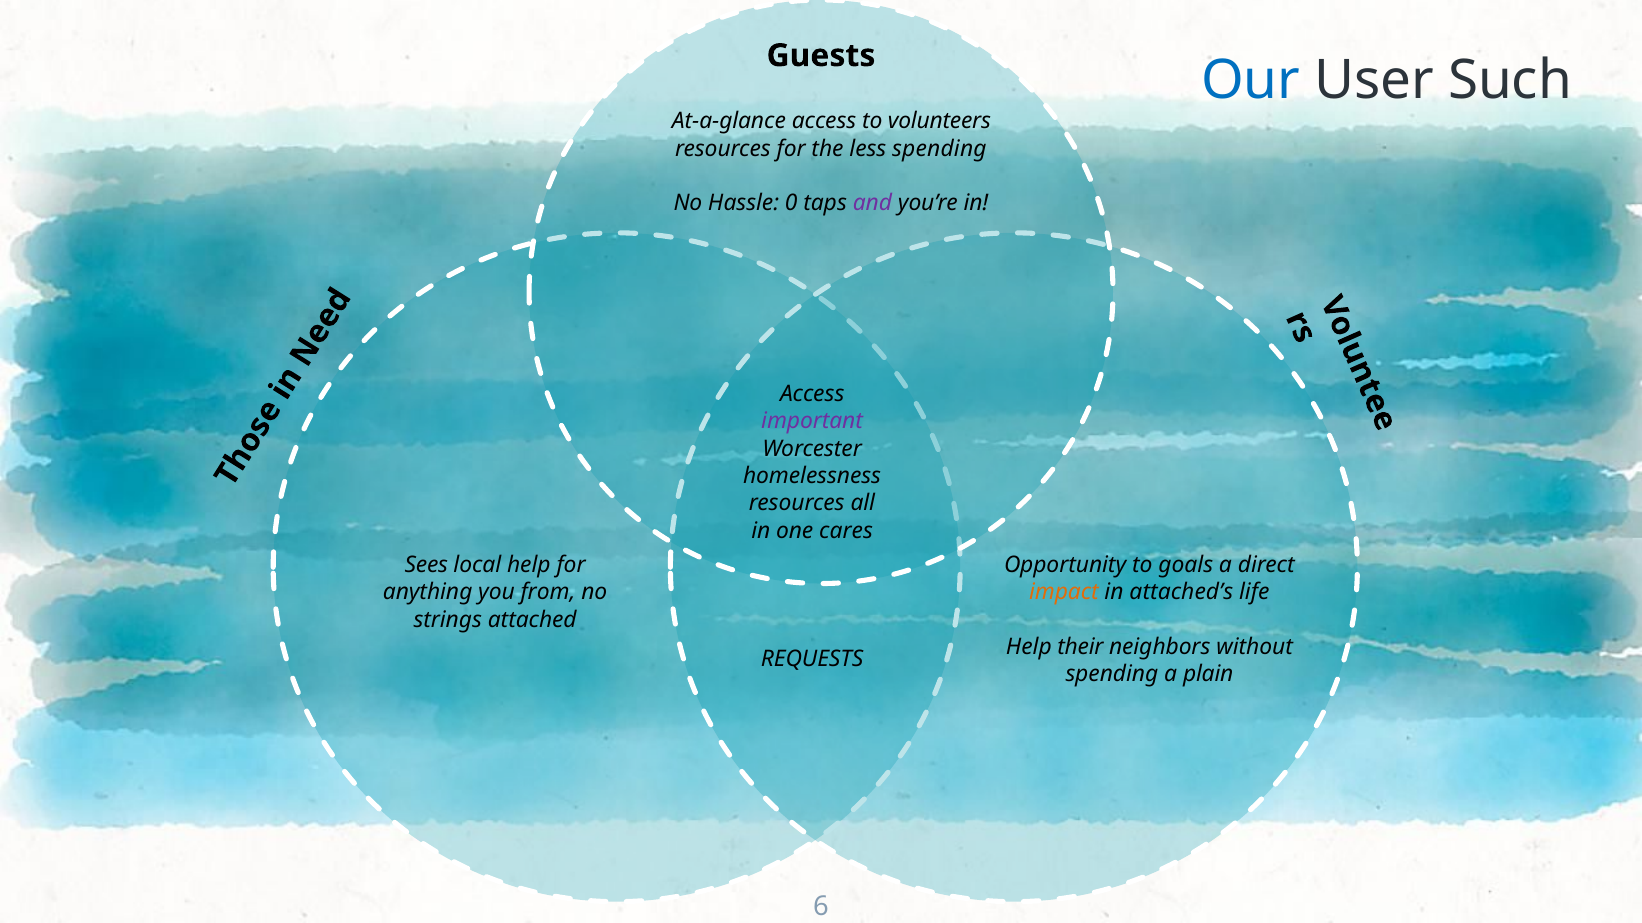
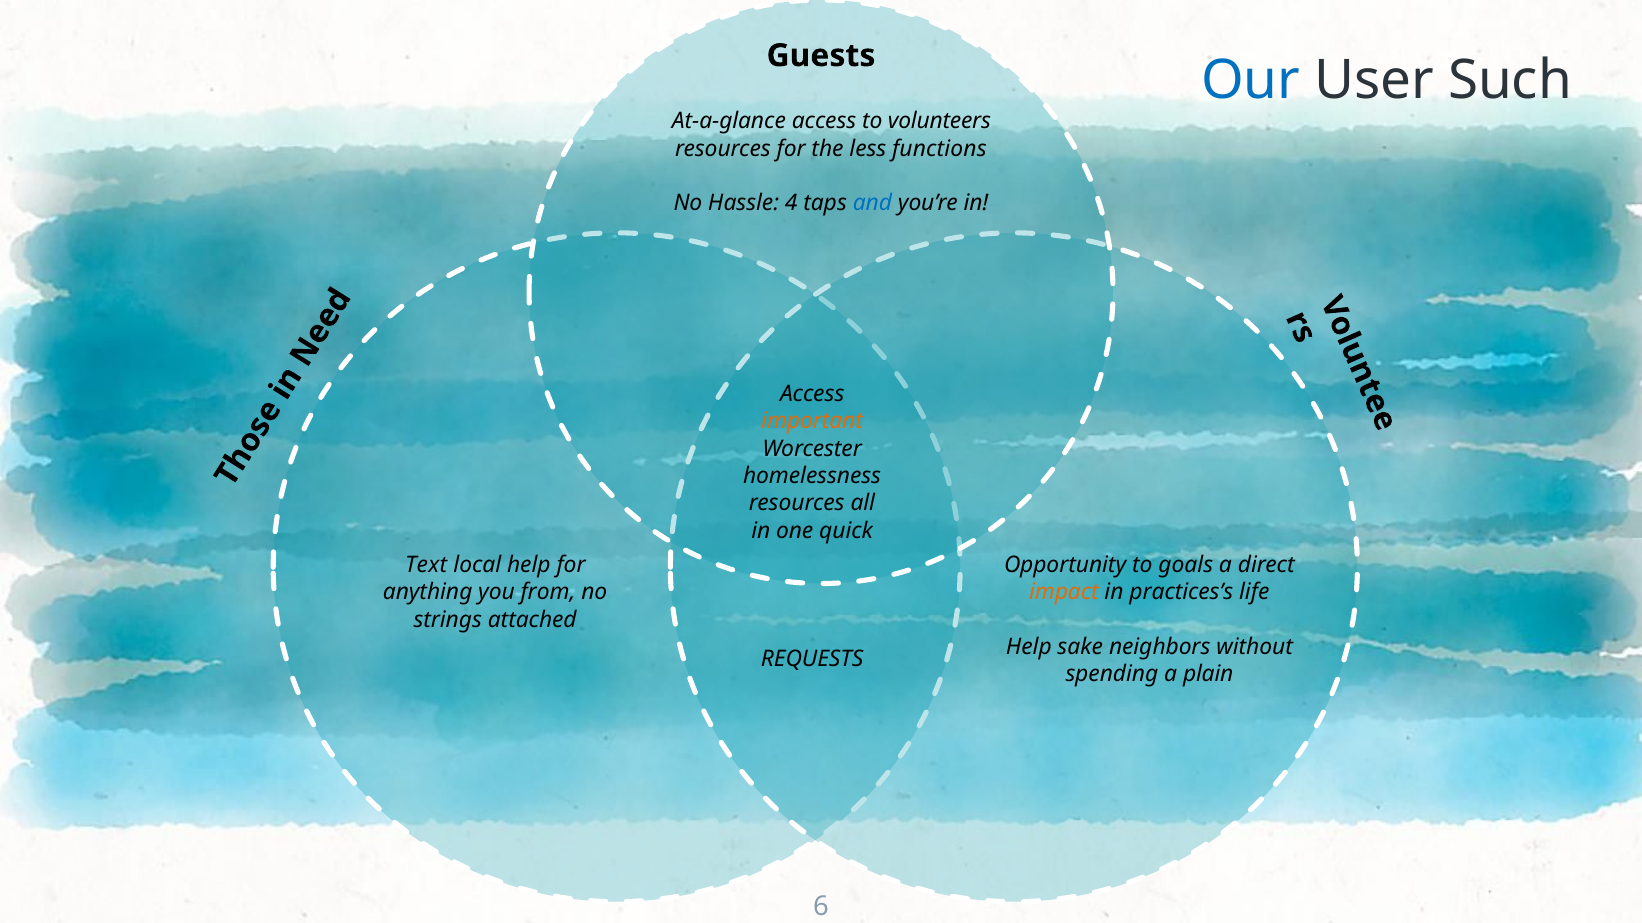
less spending: spending -> functions
0: 0 -> 4
and colour: purple -> blue
important colour: purple -> orange
cares: cares -> quick
Sees: Sees -> Text
attached’s: attached’s -> practices’s
their: their -> sake
